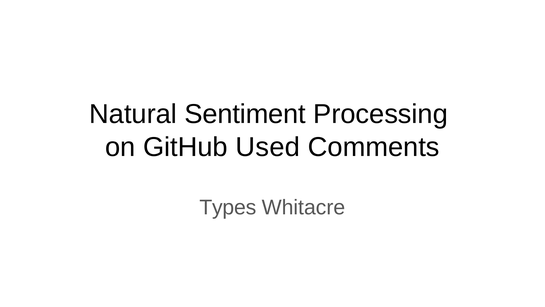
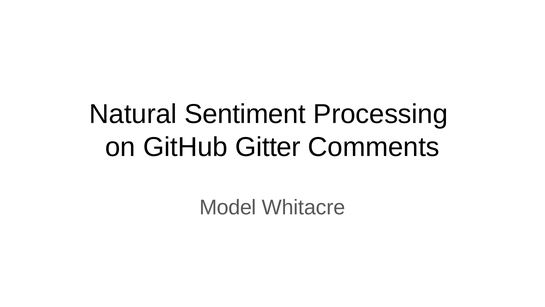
Used: Used -> Gitter
Types: Types -> Model
